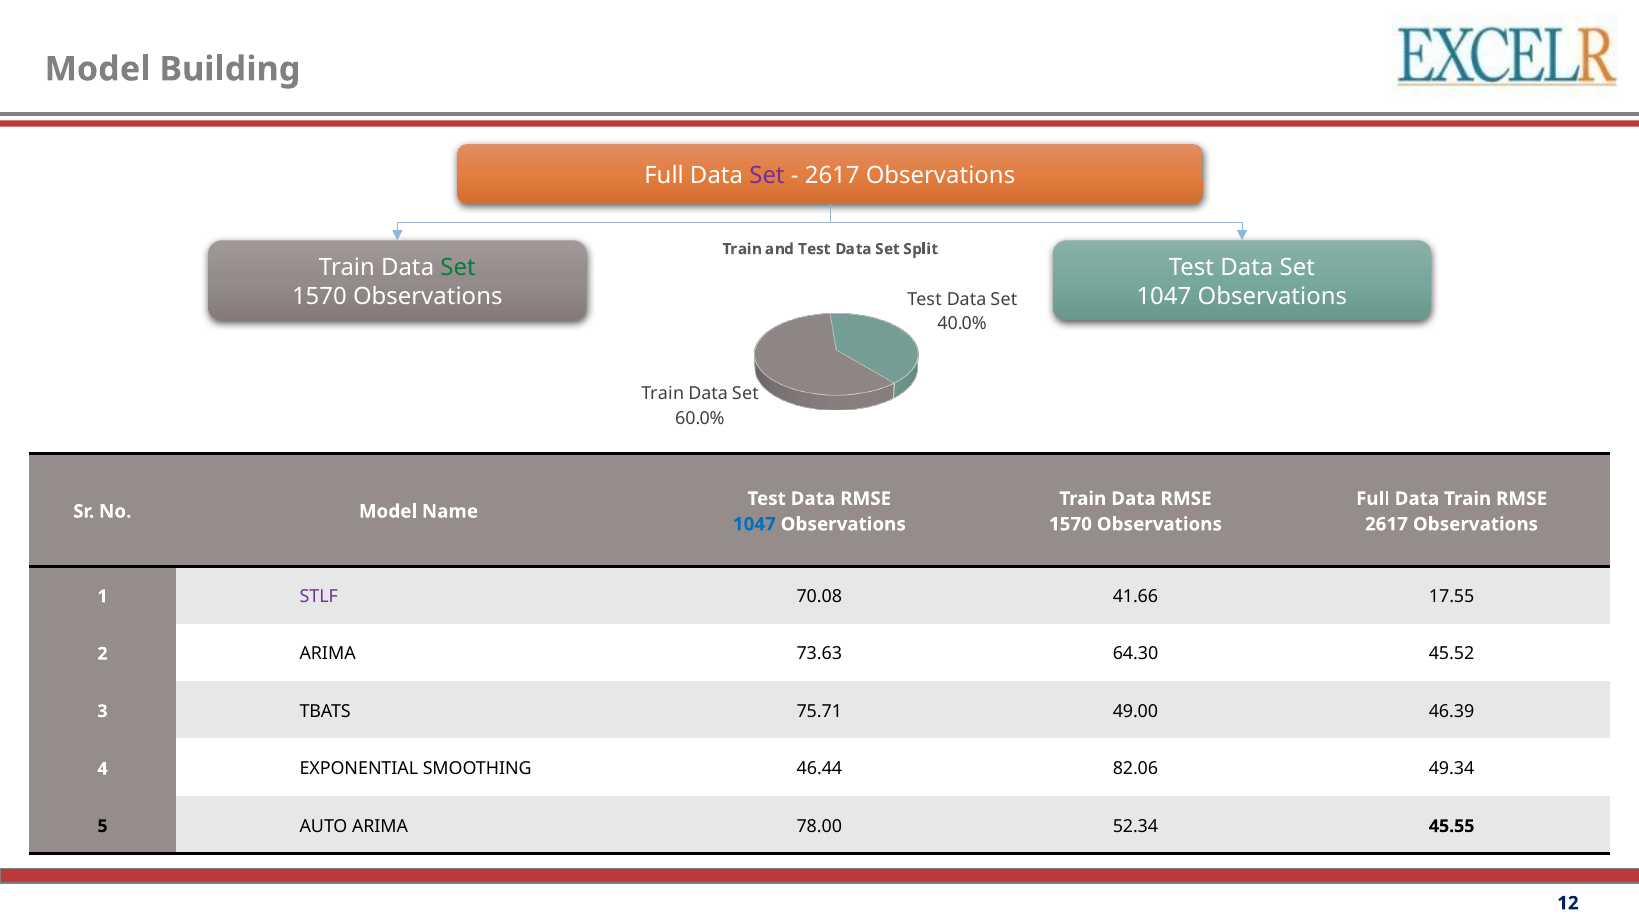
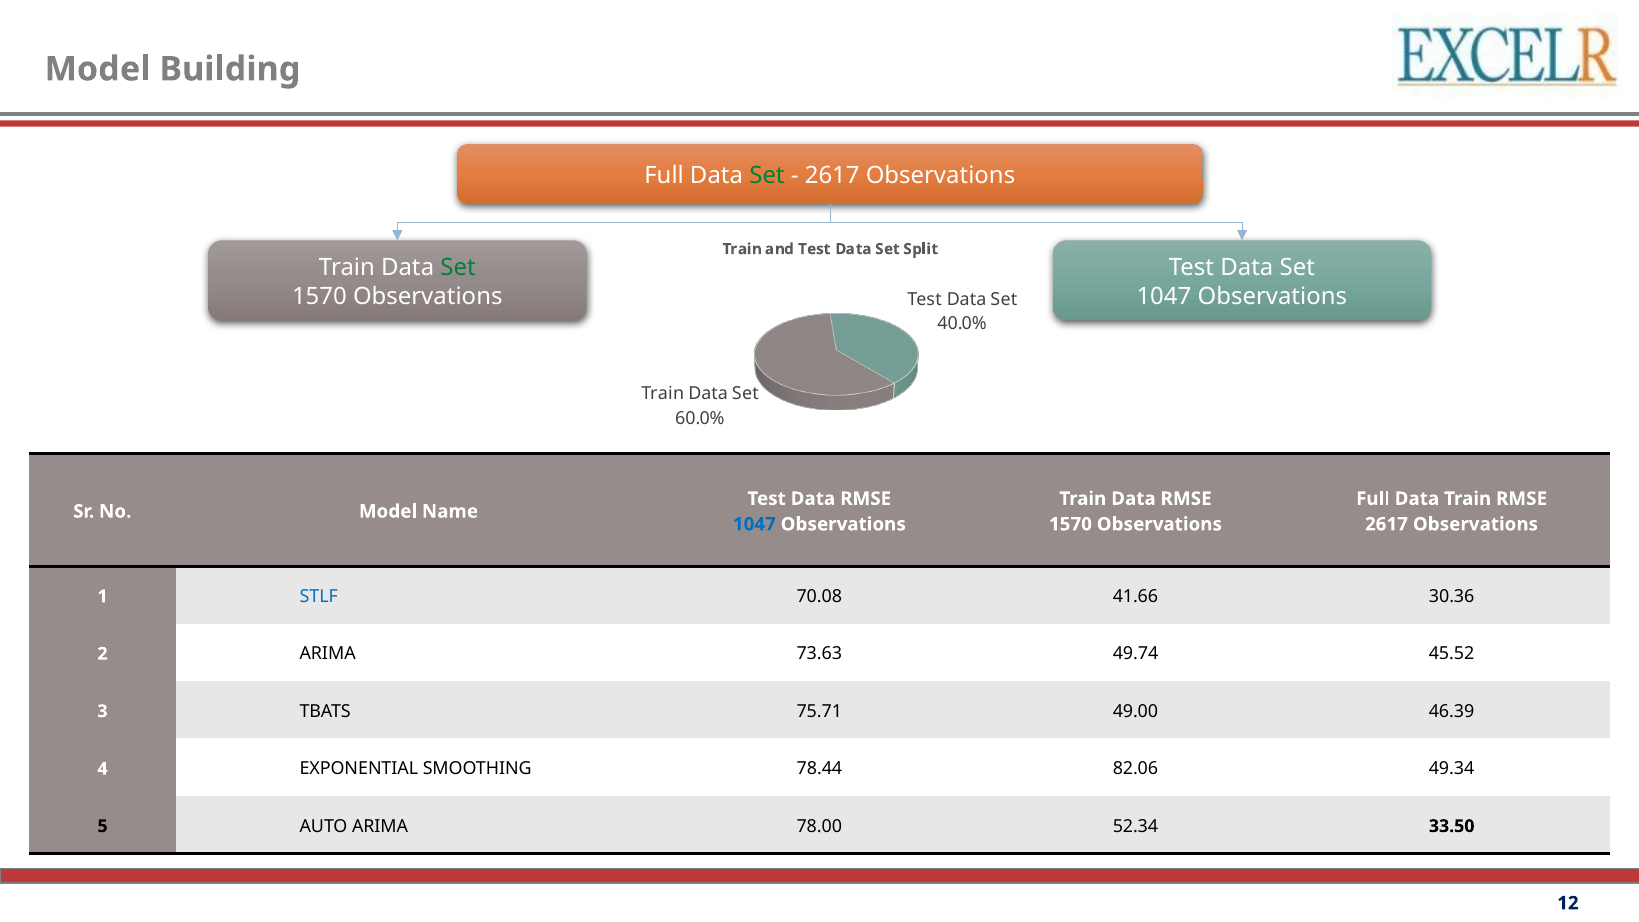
Set at (767, 175) colour: purple -> green
STLF colour: purple -> blue
17.55: 17.55 -> 30.36
64.30: 64.30 -> 49.74
46.44: 46.44 -> 78.44
45.55: 45.55 -> 33.50
